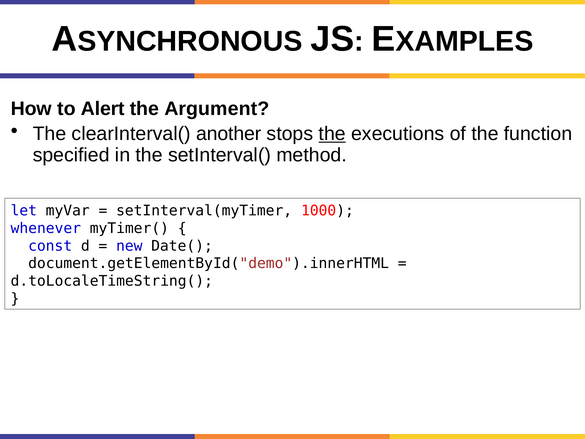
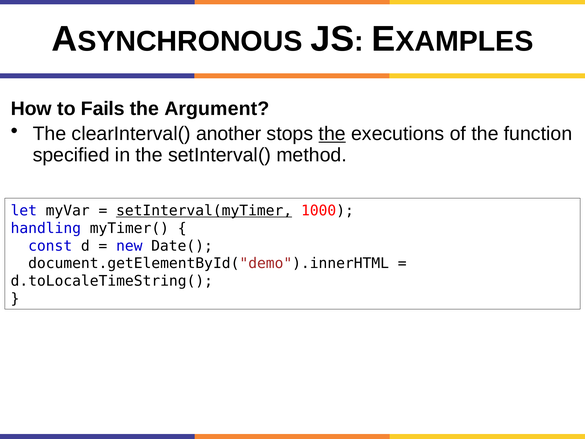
Alert: Alert -> Fails
setInterval(myTimer underline: none -> present
whenever: whenever -> handling
